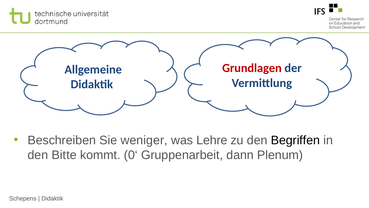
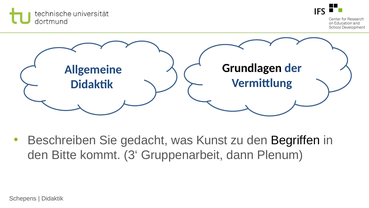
Grundlagen colour: red -> black
weniger: weniger -> gedacht
Lehre: Lehre -> Kunst
0‘: 0‘ -> 3‘
